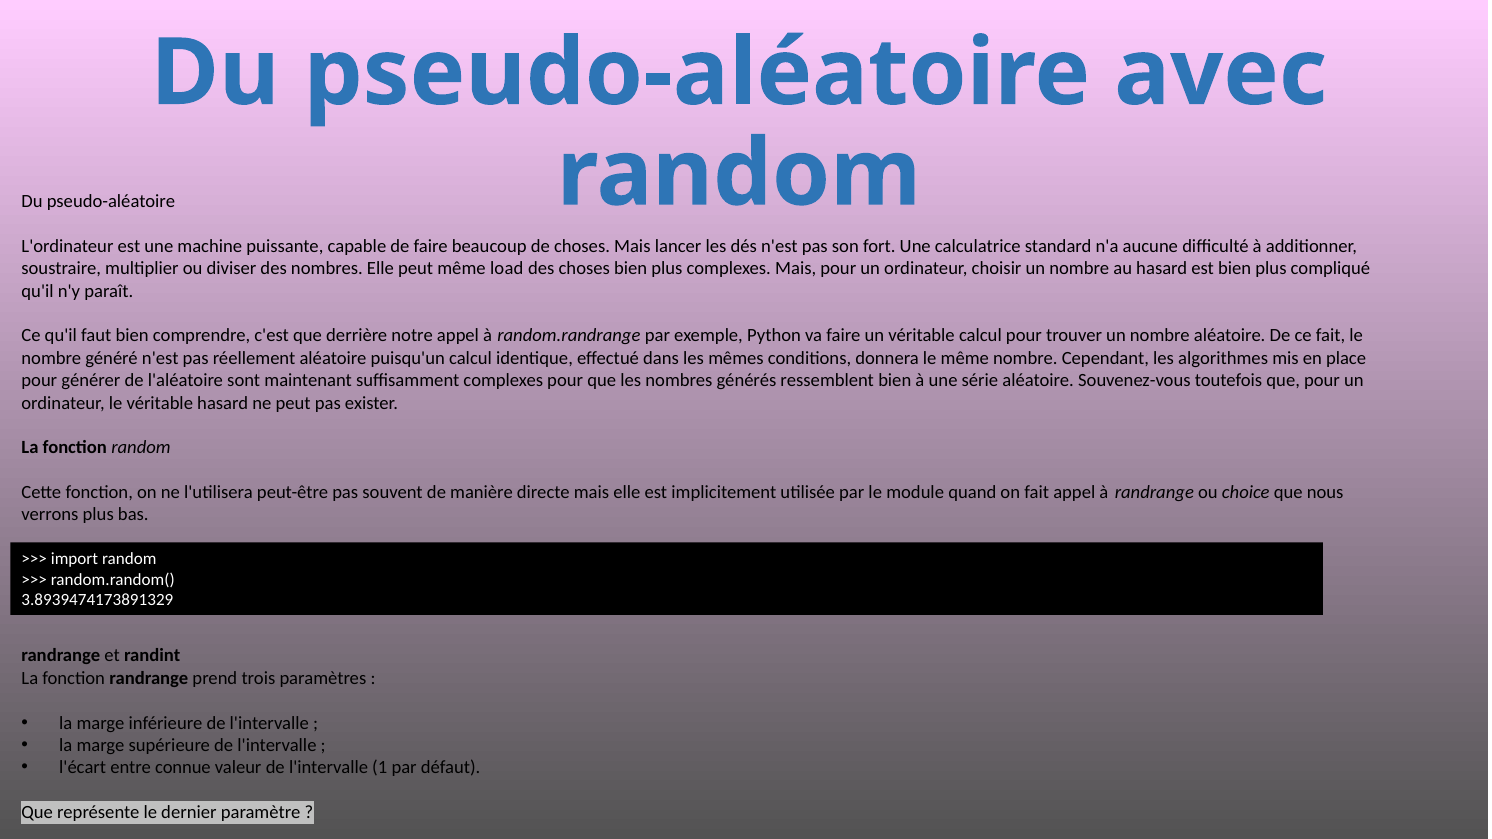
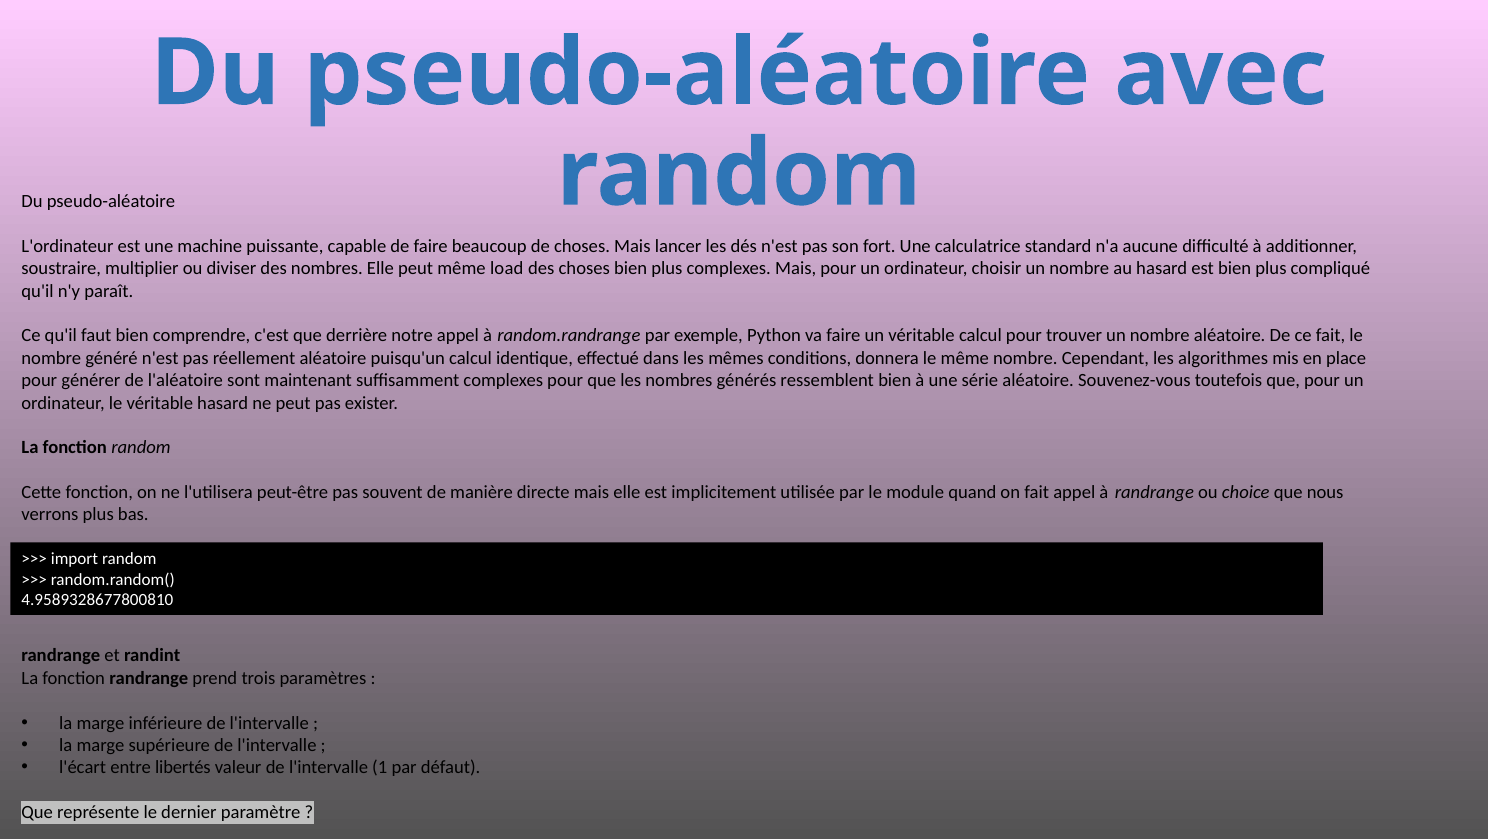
3.8939474173891329: 3.8939474173891329 -> 4.9589328677800810
connue: connue -> libertés
